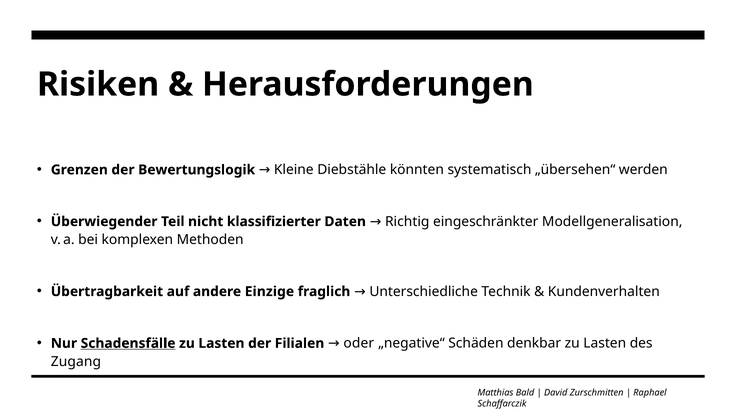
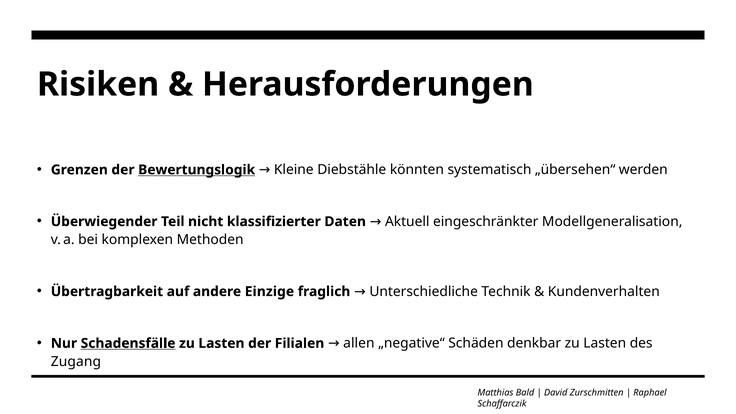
Bewertungslogik underline: none -> present
Richtig: Richtig -> Aktuell
oder: oder -> allen
